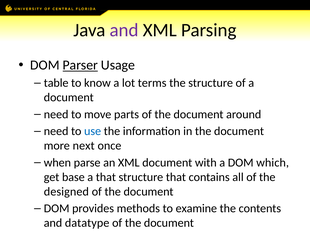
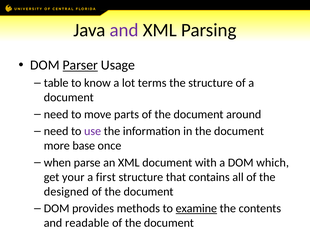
use colour: blue -> purple
next: next -> base
base: base -> your
a that: that -> first
examine underline: none -> present
datatype: datatype -> readable
